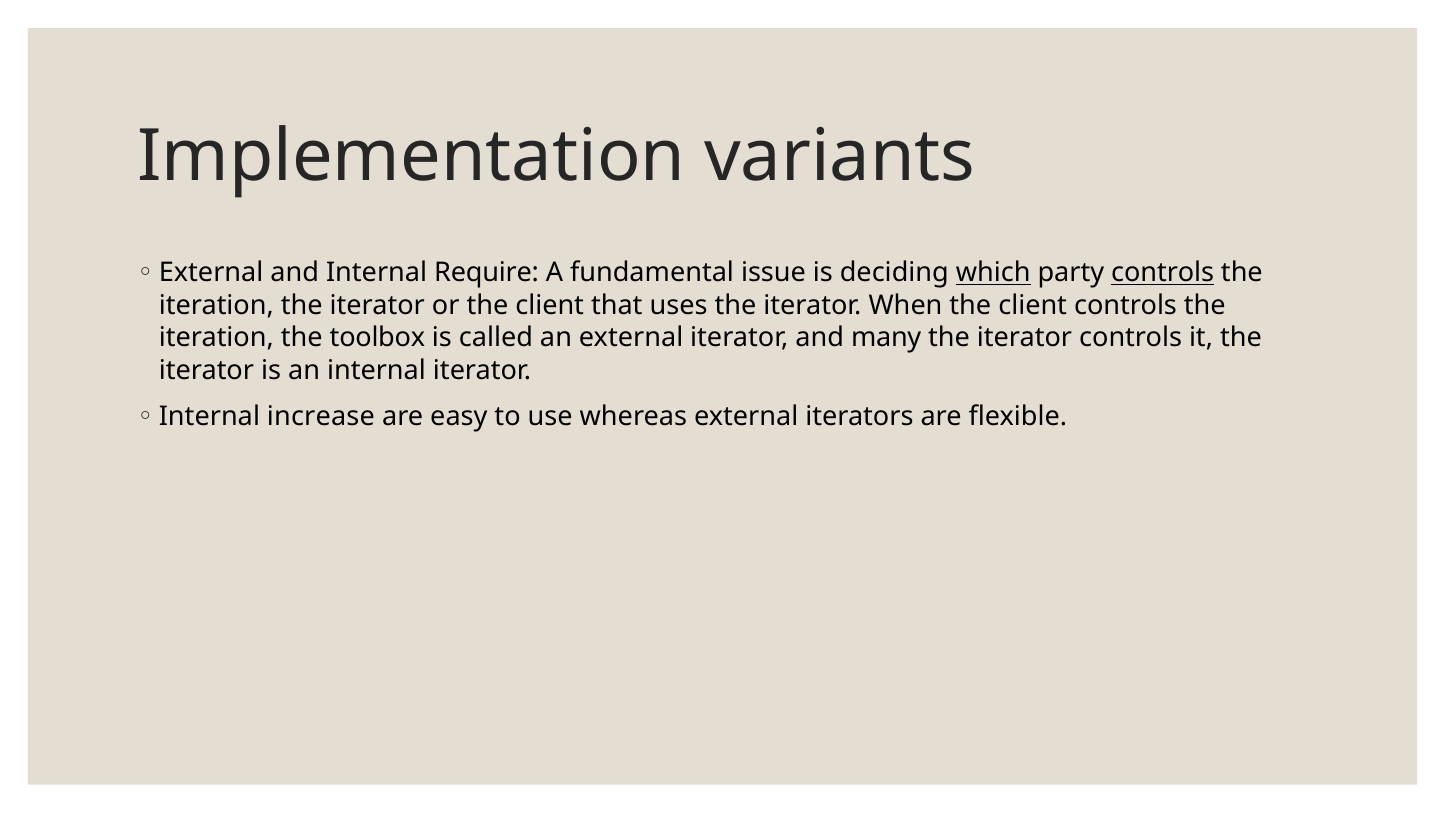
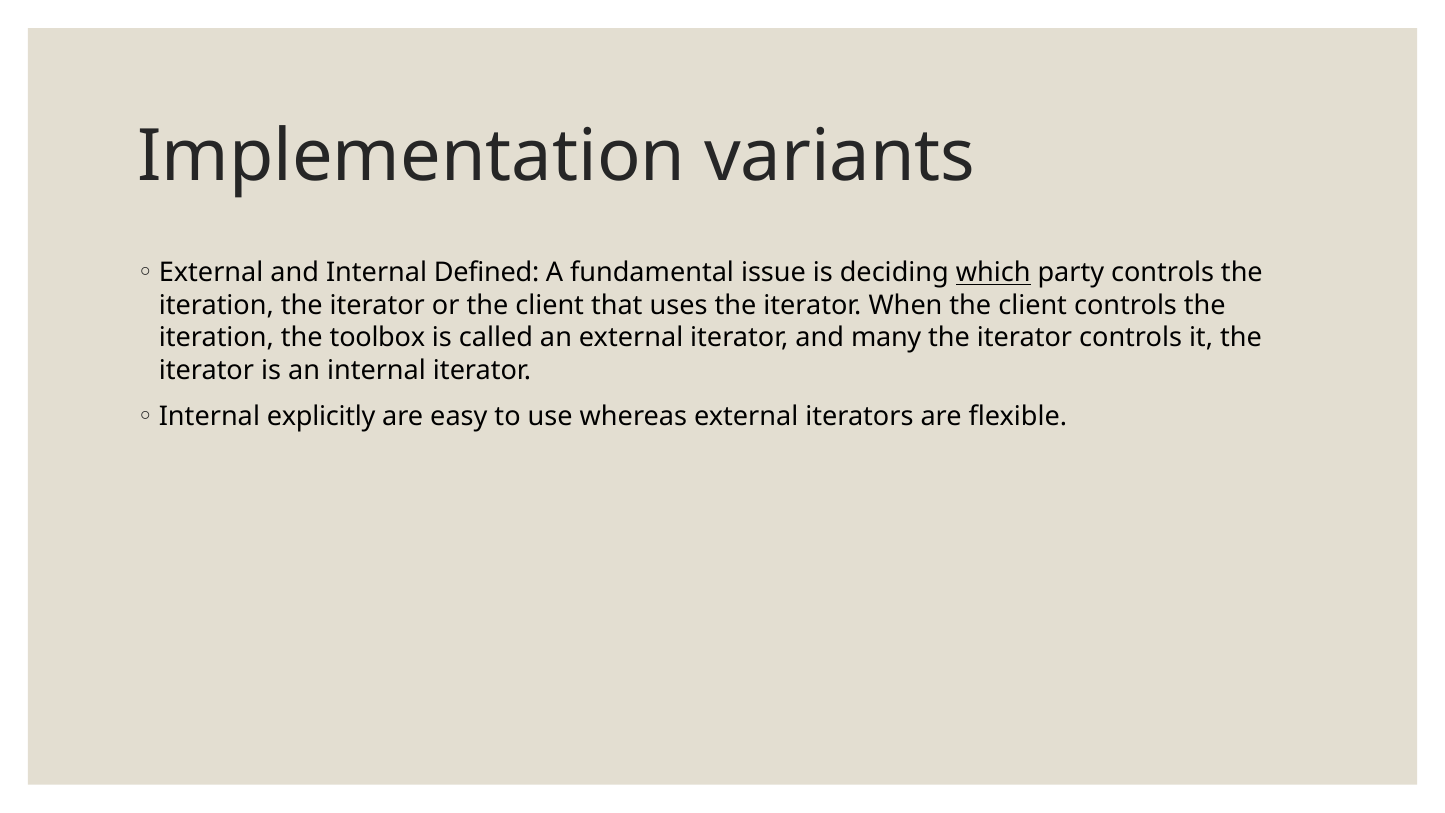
Require: Require -> Defined
controls at (1163, 273) underline: present -> none
increase: increase -> explicitly
